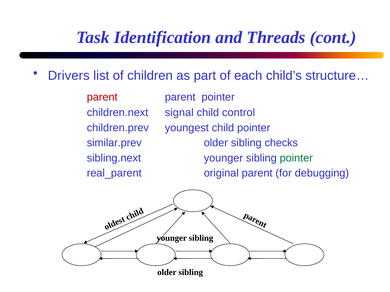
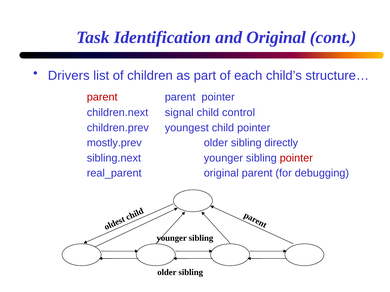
and Threads: Threads -> Original
similar.prev: similar.prev -> mostly.prev
checks: checks -> directly
pointer at (296, 158) colour: green -> red
